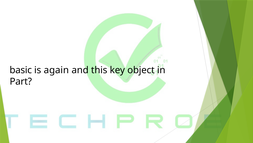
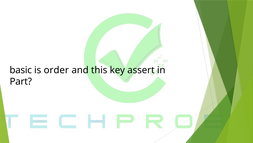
again: again -> order
object: object -> assert
